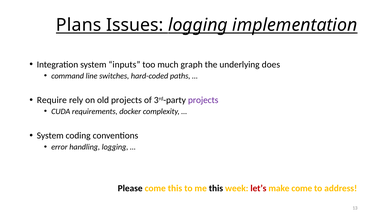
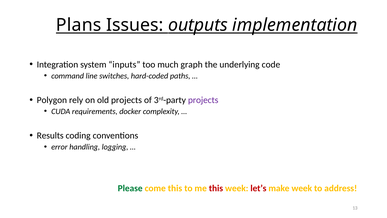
Issues logging: logging -> outputs
does: does -> code
Require: Require -> Polygon
System at (50, 135): System -> Results
Please colour: black -> green
this at (216, 188) colour: black -> red
make come: come -> week
